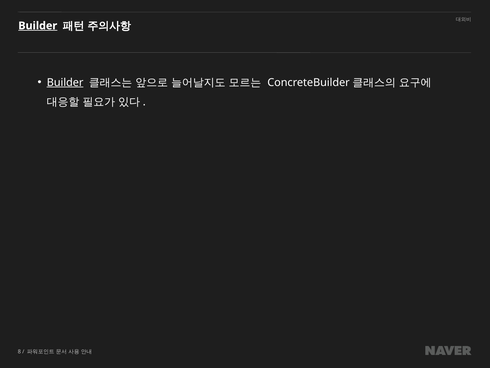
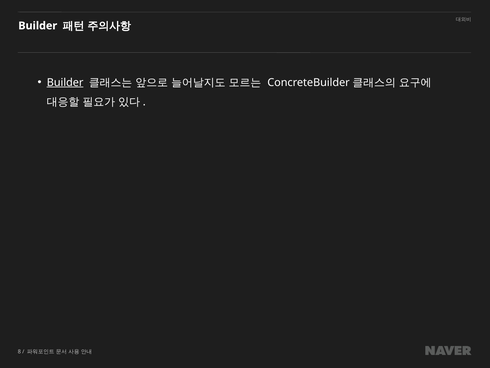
Builder at (38, 26) underline: present -> none
